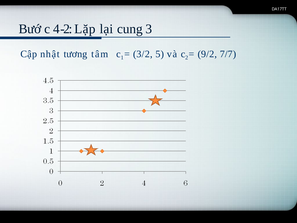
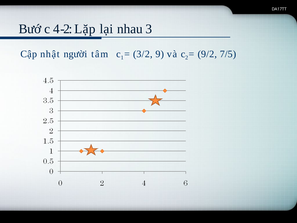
cung: cung -> nhau
tương: tương -> người
5: 5 -> 9
7/7: 7/7 -> 7/5
